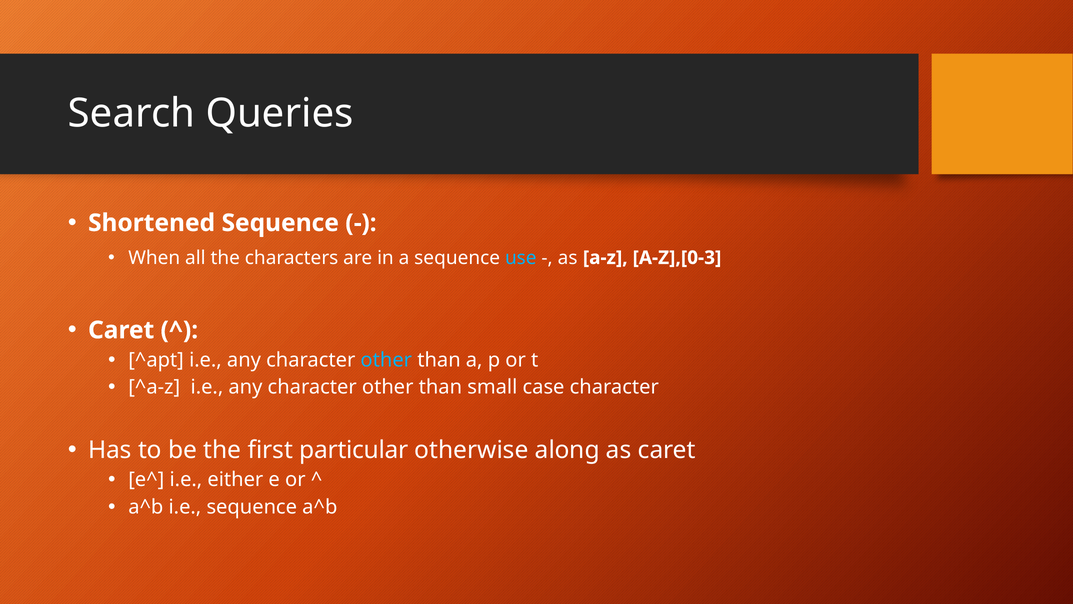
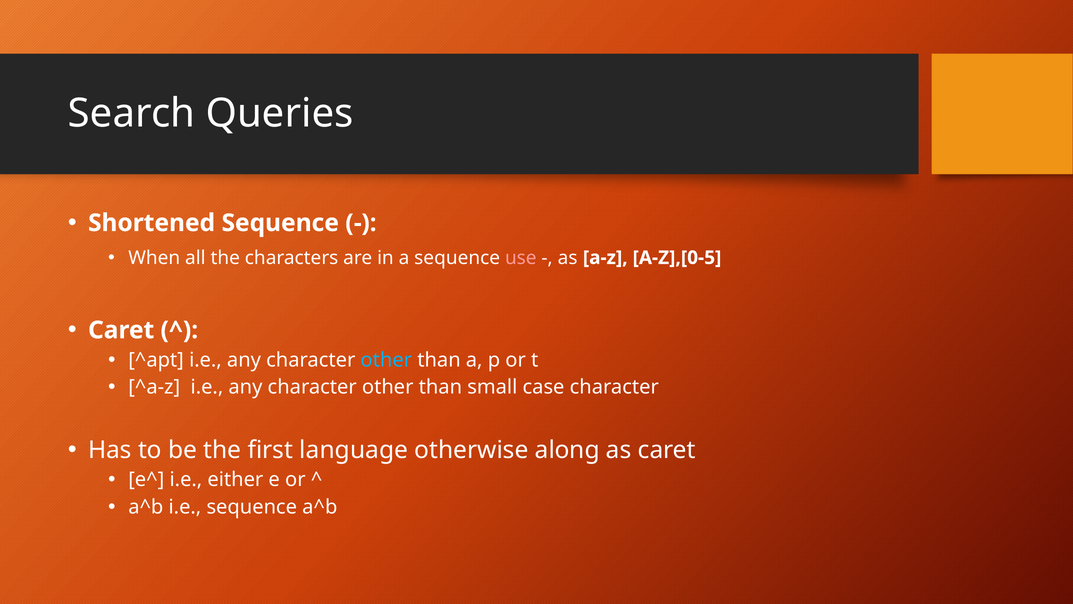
use colour: light blue -> pink
A-Z],[0-3: A-Z],[0-3 -> A-Z],[0-5
particular: particular -> language
